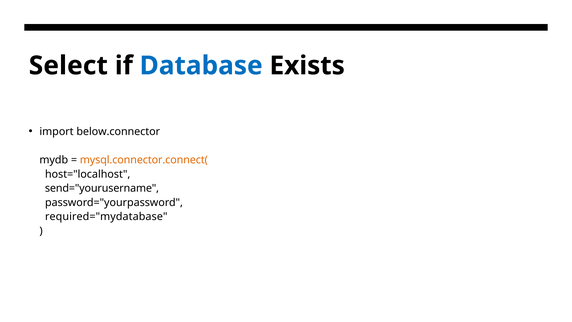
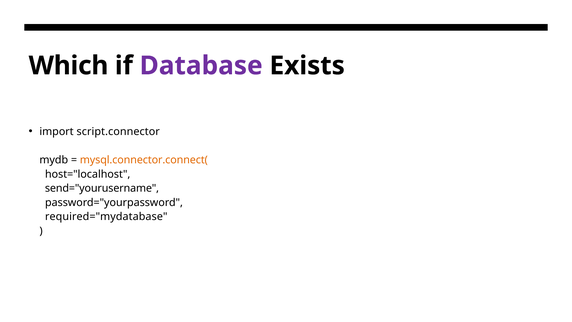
Select: Select -> Which
Database colour: blue -> purple
below.connector: below.connector -> script.connector
